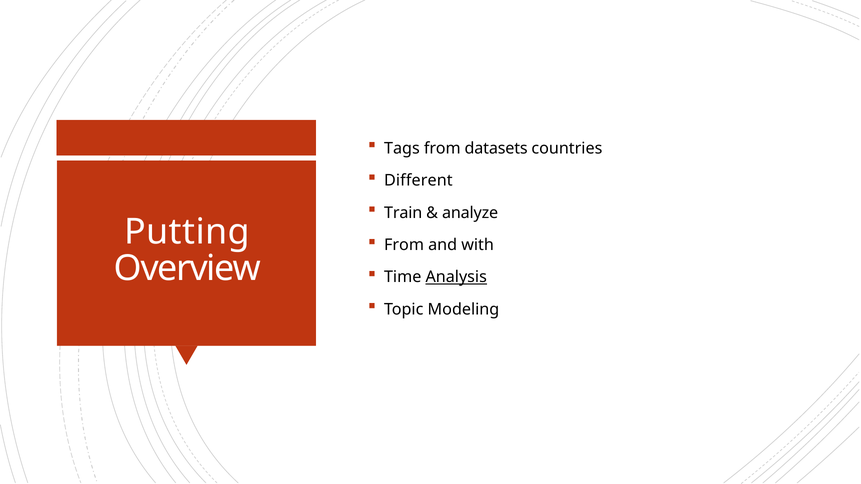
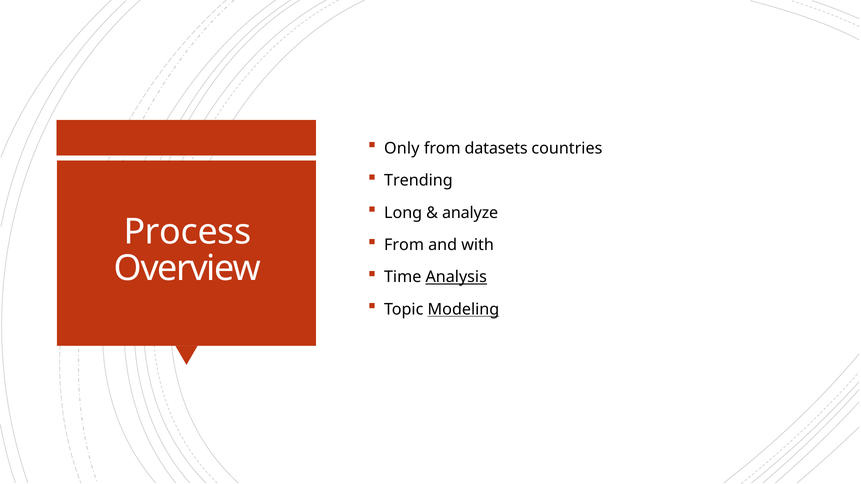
Tags: Tags -> Only
Different: Different -> Trending
Train: Train -> Long
Putting: Putting -> Process
Modeling underline: none -> present
